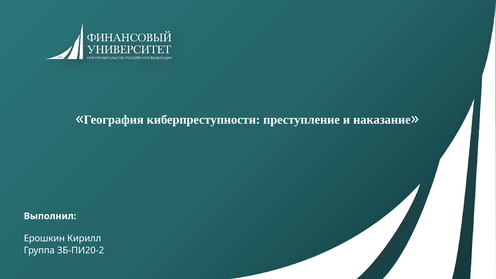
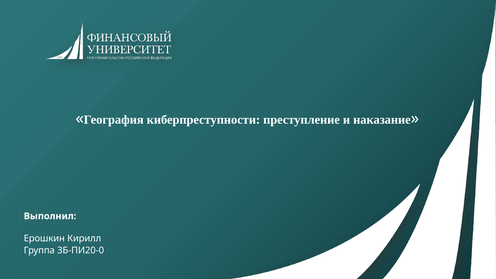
ЗБ-ПИ20-2: ЗБ-ПИ20-2 -> ЗБ-ПИ20-0
